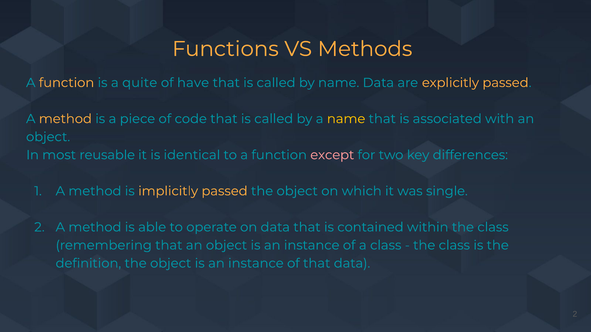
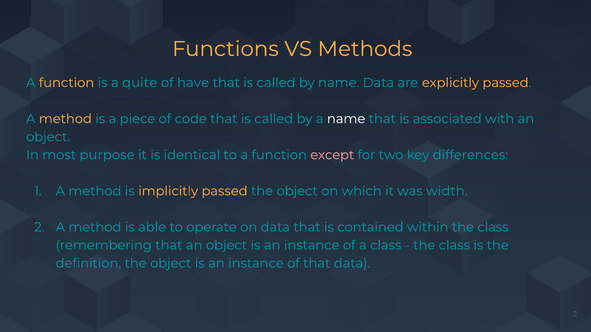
name at (346, 119) colour: yellow -> white
reusable: reusable -> purpose
single: single -> width
